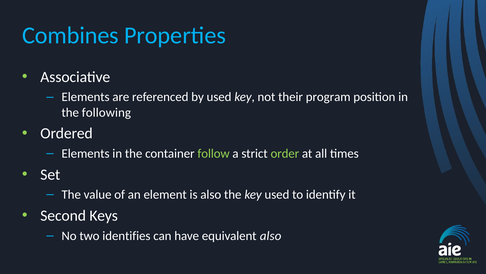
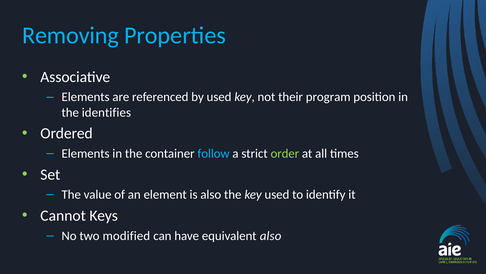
Combines: Combines -> Removing
following: following -> identifies
follow colour: light green -> light blue
Second: Second -> Cannot
identifies: identifies -> modified
